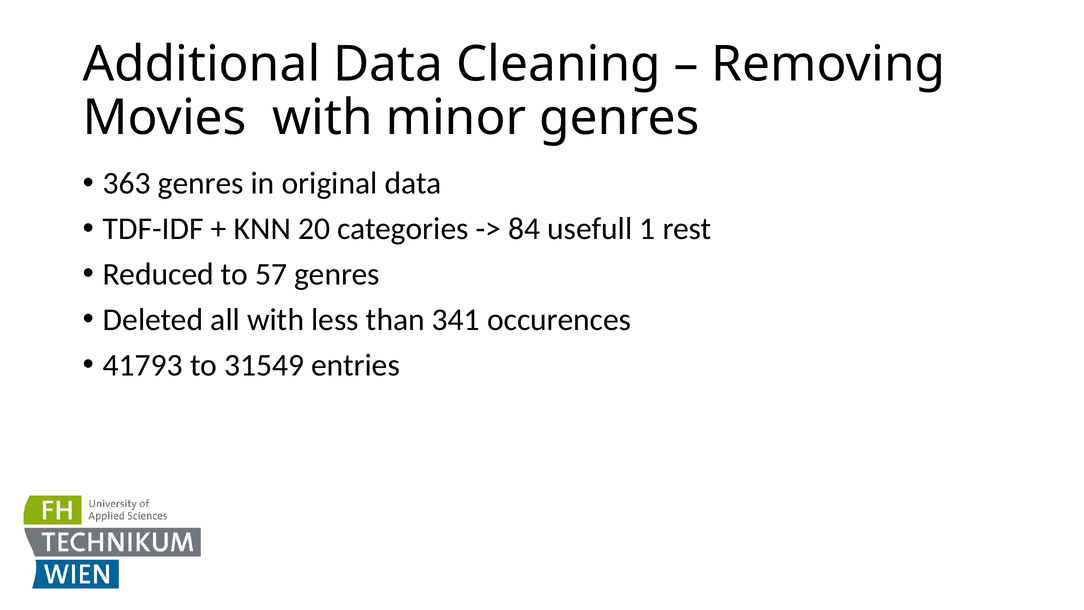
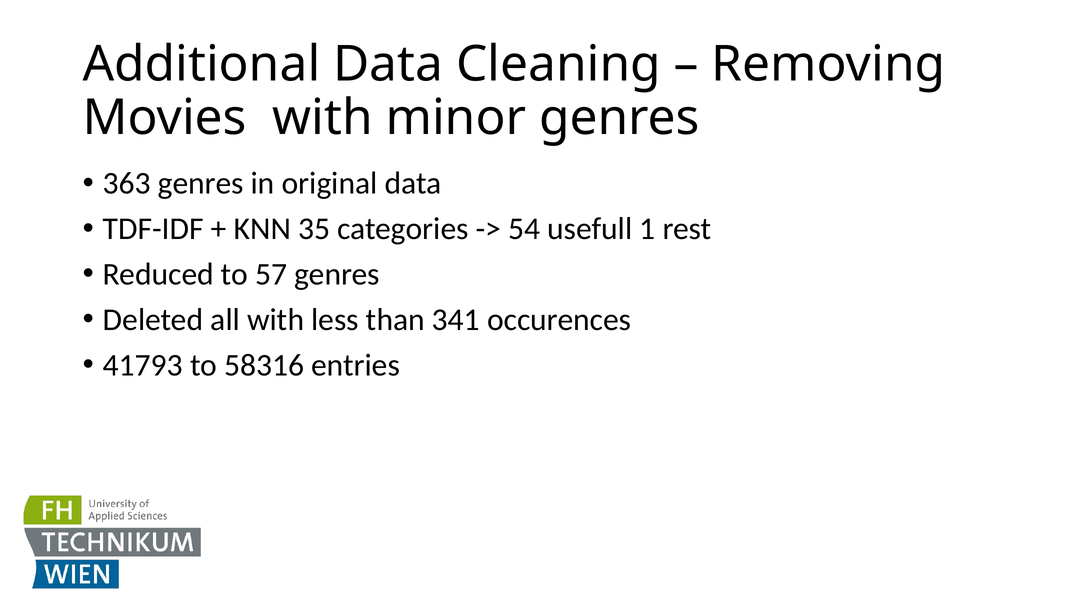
20: 20 -> 35
84: 84 -> 54
31549: 31549 -> 58316
